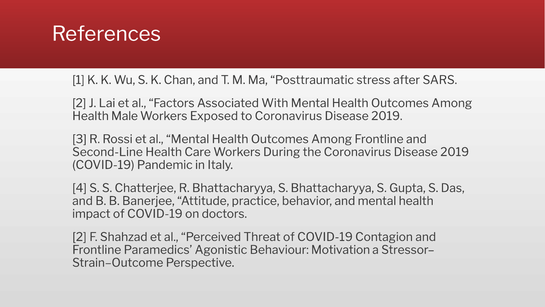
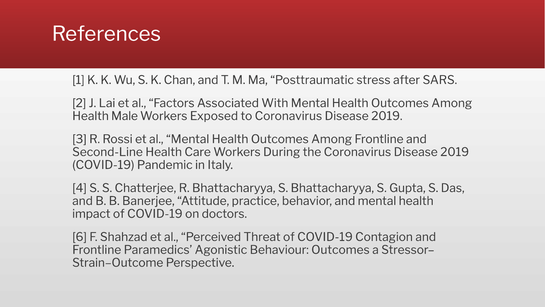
2 at (79, 237): 2 -> 6
Behaviour Motivation: Motivation -> Outcomes
